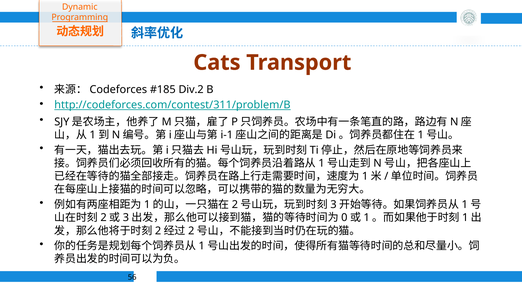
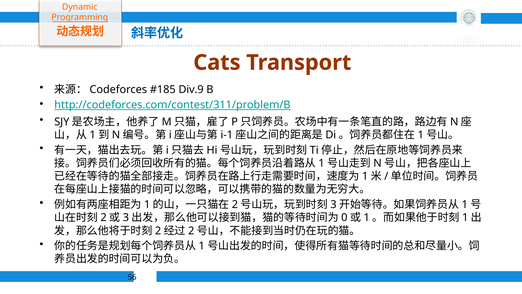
Div.2: Div.2 -> Div.9
